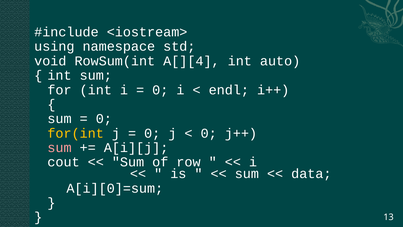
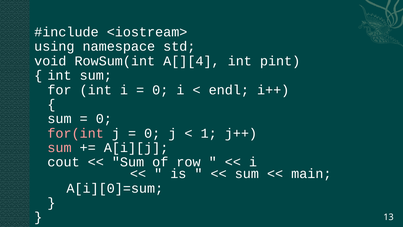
auto: auto -> pint
for(int colour: yellow -> pink
0 at (209, 133): 0 -> 1
data: data -> main
